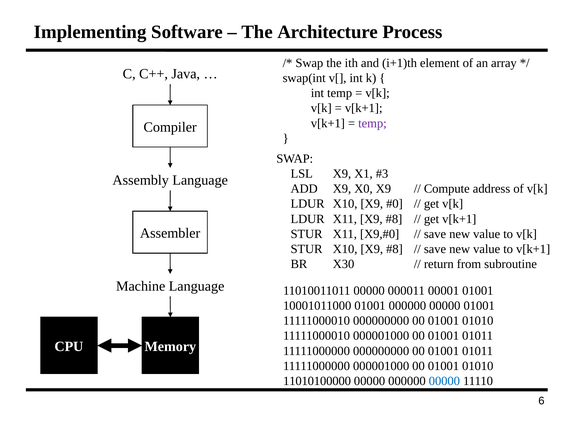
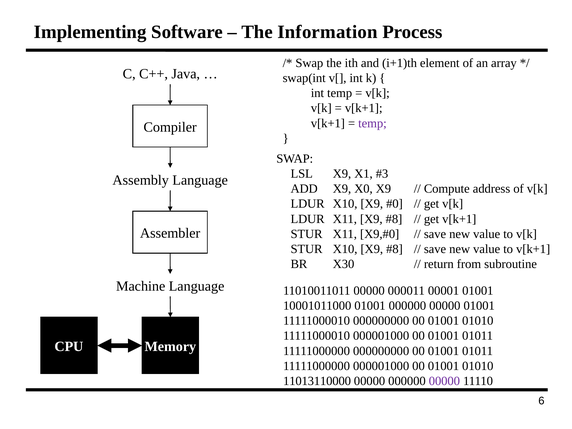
Architecture: Architecture -> Information
11010100000: 11010100000 -> 11013110000
00000 at (444, 381) colour: blue -> purple
